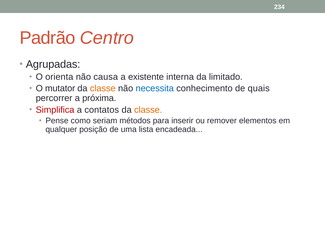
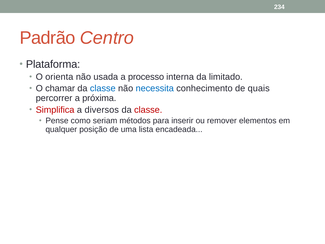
Agrupadas: Agrupadas -> Plataforma
causa: causa -> usada
existente: existente -> processo
mutator: mutator -> chamar
classe at (103, 88) colour: orange -> blue
contatos: contatos -> diversos
classe at (148, 110) colour: orange -> red
